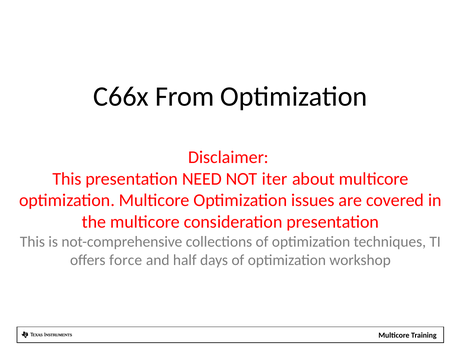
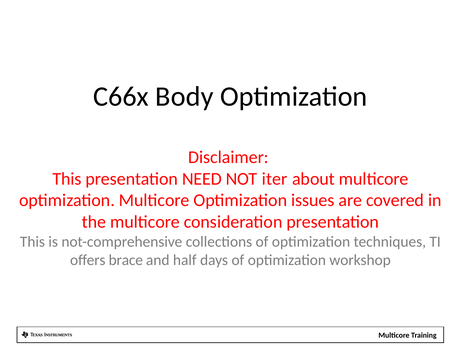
From: From -> Body
force: force -> brace
